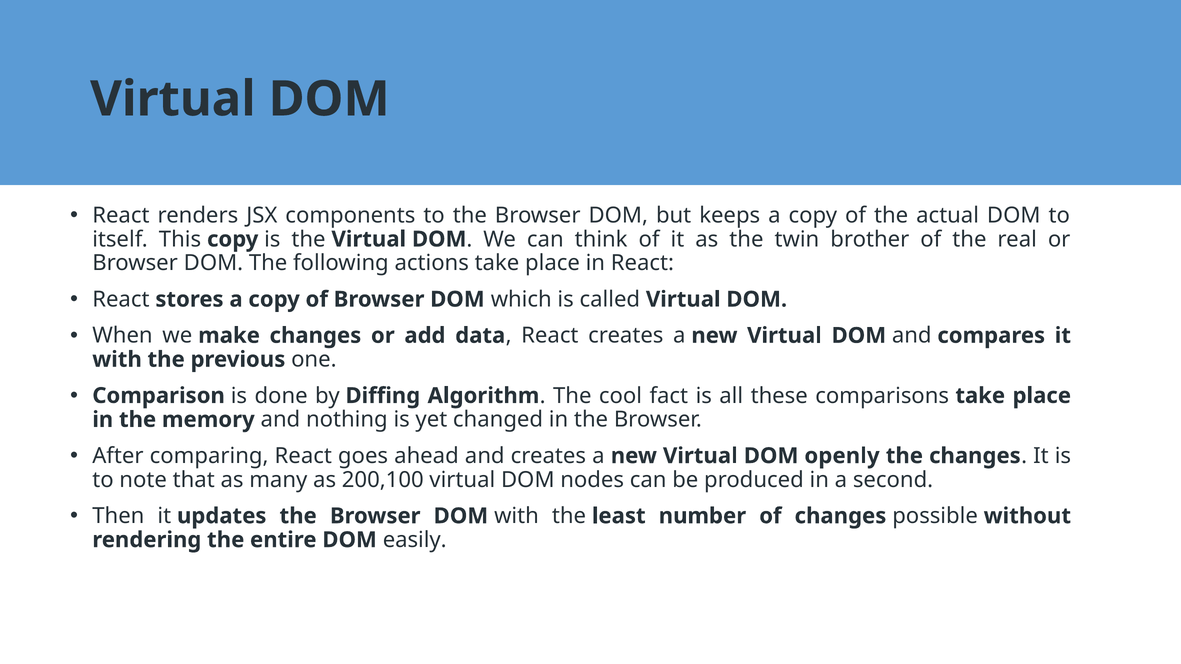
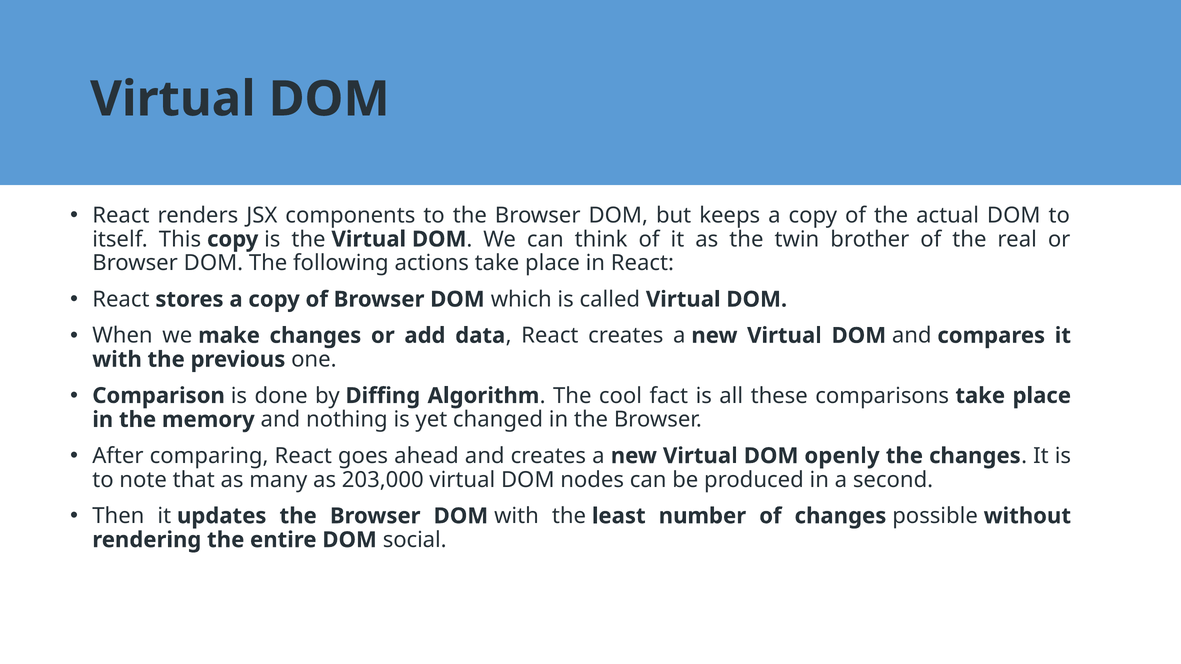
200,100: 200,100 -> 203,000
easily: easily -> social
